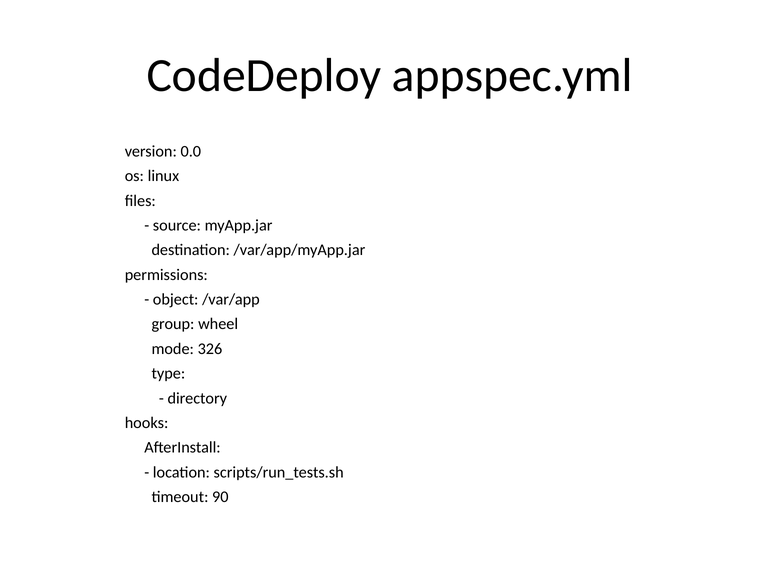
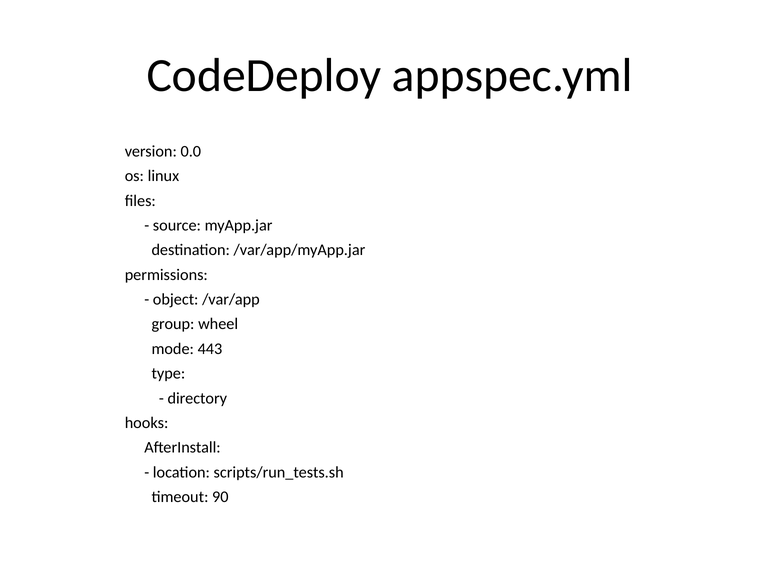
326: 326 -> 443
